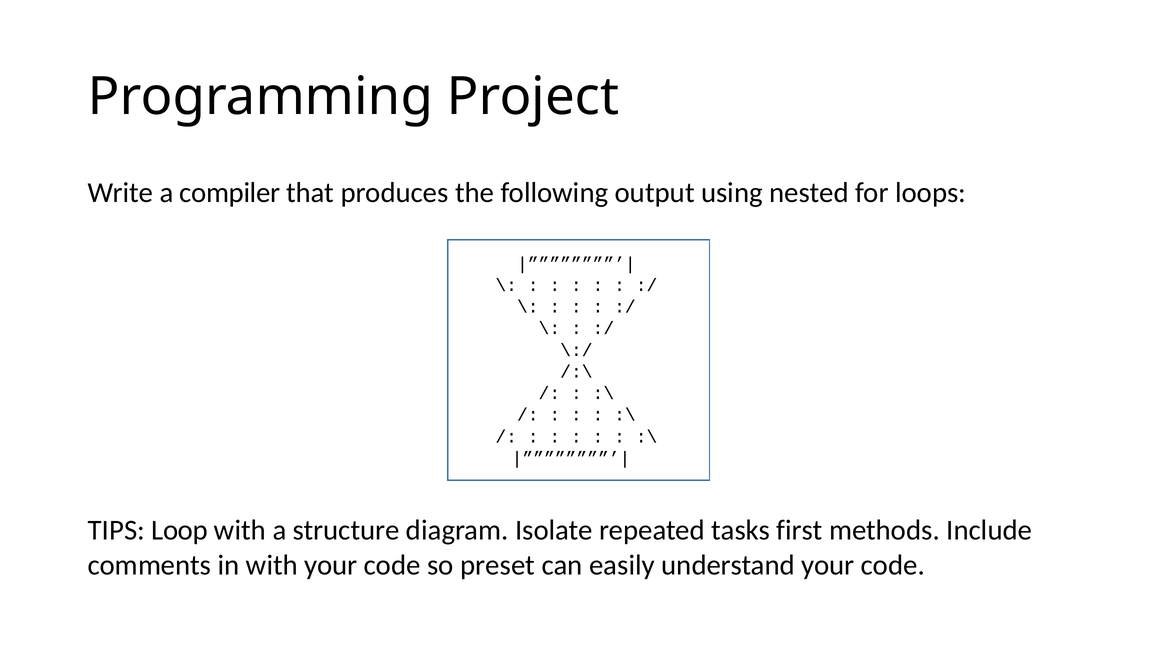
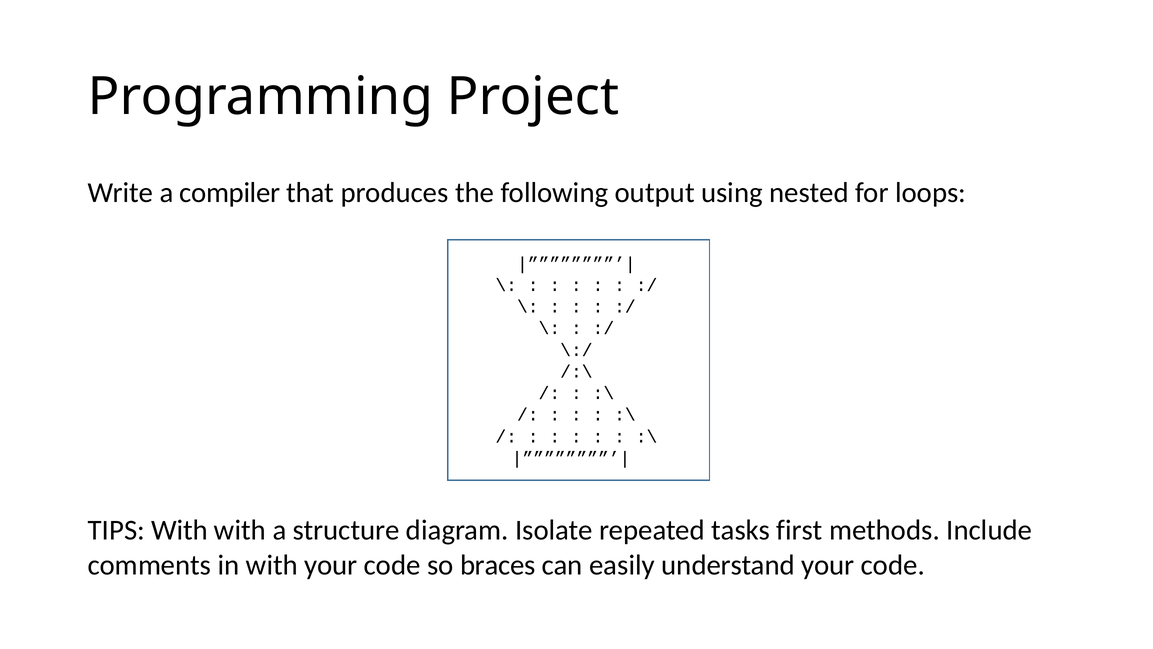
TIPS Loop: Loop -> With
preset: preset -> braces
